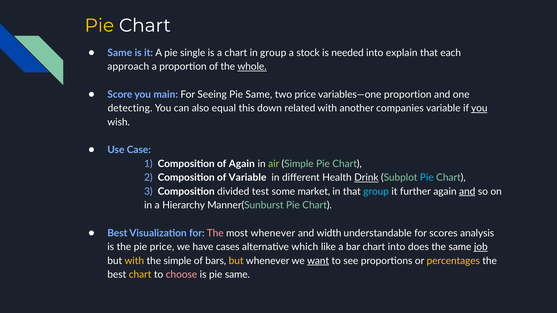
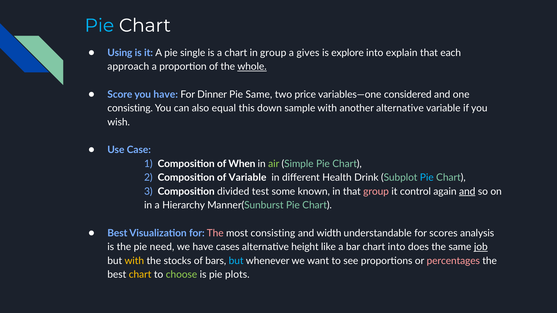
Pie at (99, 25) colour: yellow -> light blue
Same at (120, 53): Same -> Using
stock: stock -> gives
needed: needed -> explore
you main: main -> have
Seeing: Seeing -> Dinner
variables—one proportion: proportion -> considered
detecting at (130, 108): detecting -> consisting
related: related -> sample
another companies: companies -> alternative
you at (479, 108) underline: present -> none
of Again: Again -> When
Drink underline: present -> none
market: market -> known
group at (376, 192) colour: light blue -> pink
further: further -> control
most whenever: whenever -> consisting
pie price: price -> need
which: which -> height
the simple: simple -> stocks
but at (236, 261) colour: yellow -> light blue
want underline: present -> none
percentages colour: yellow -> pink
choose colour: pink -> light green
is pie same: same -> plots
